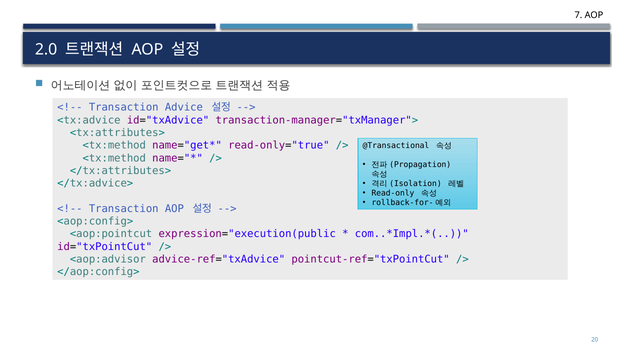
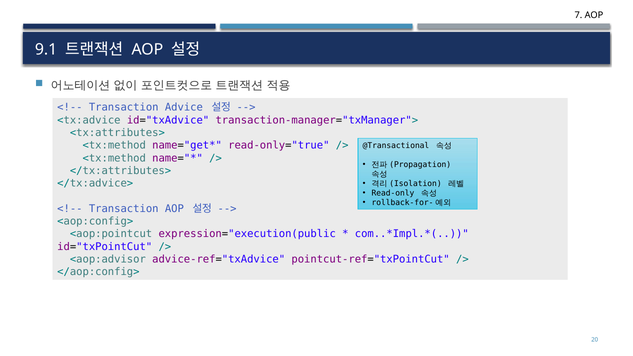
2.0: 2.0 -> 9.1
